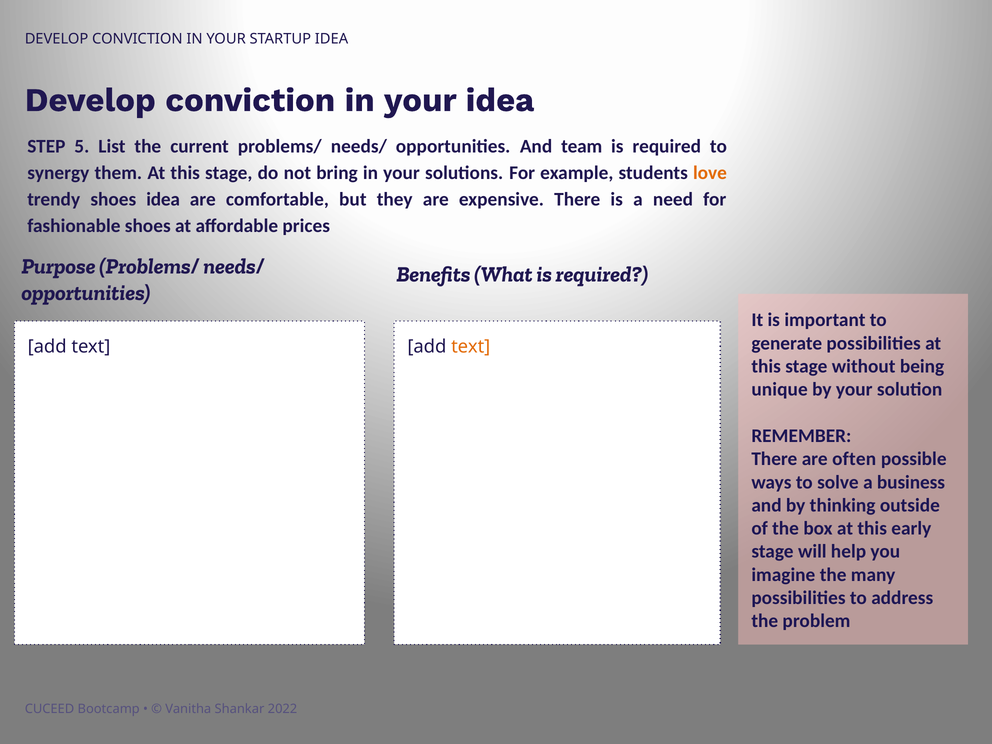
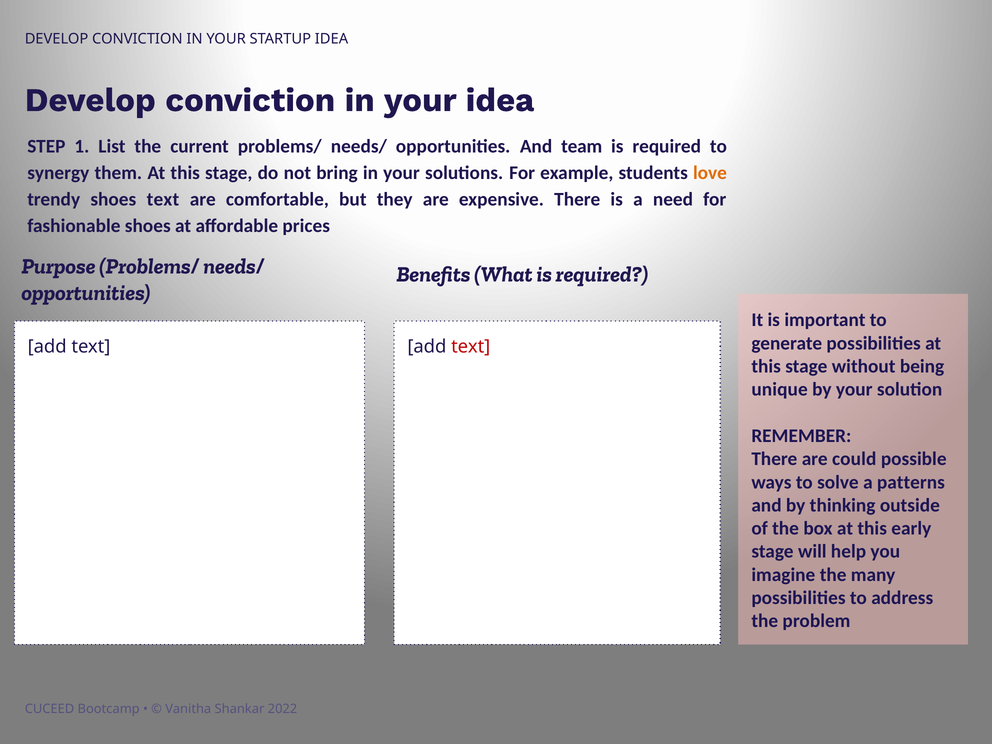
5: 5 -> 1
shoes idea: idea -> text
text at (471, 347) colour: orange -> red
often: often -> could
business: business -> patterns
